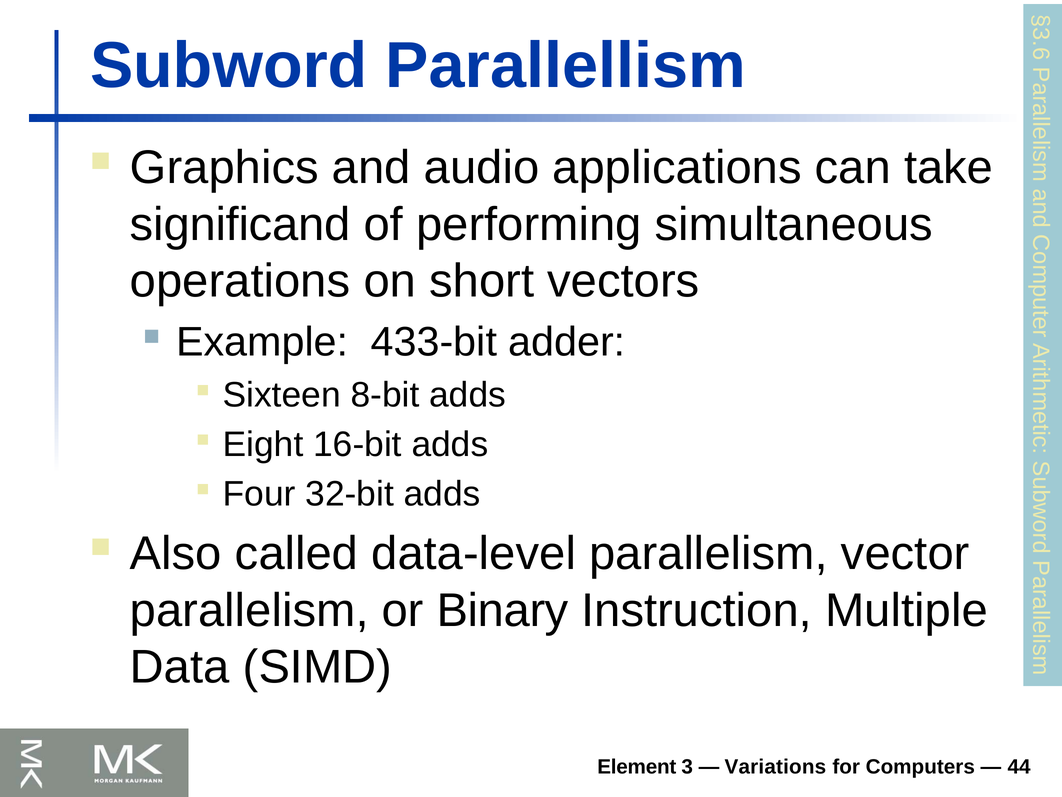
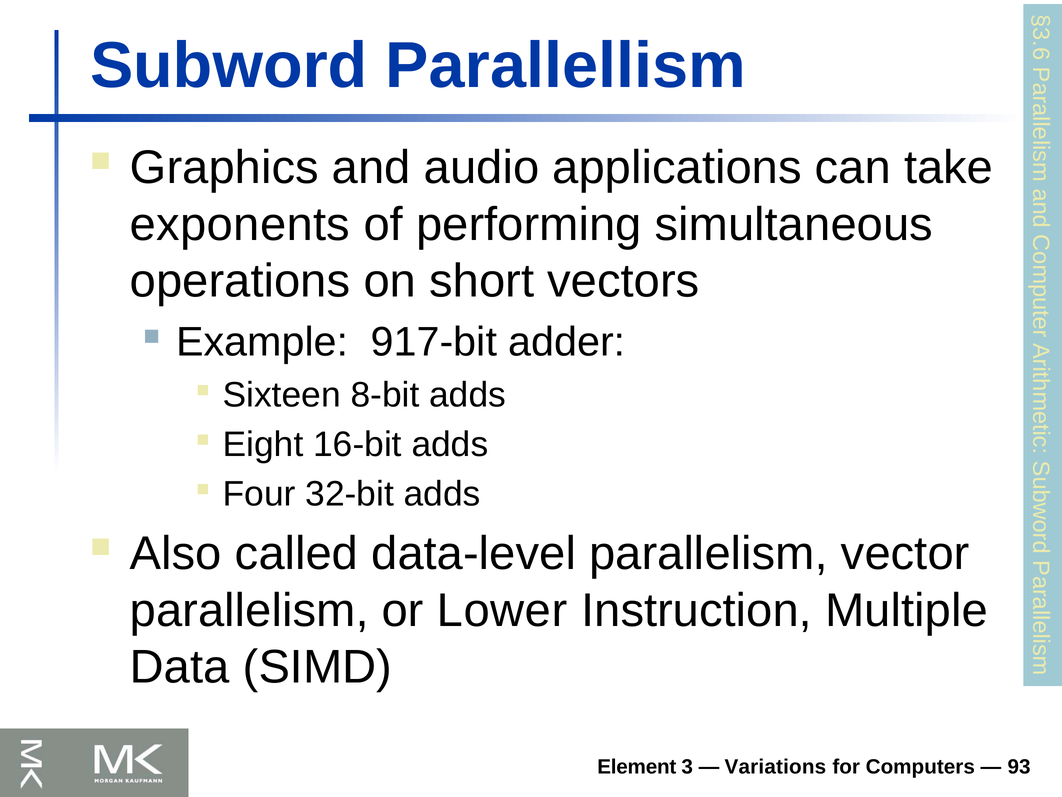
significand: significand -> exponents
433-bit: 433-bit -> 917-bit
Binary: Binary -> Lower
44: 44 -> 93
